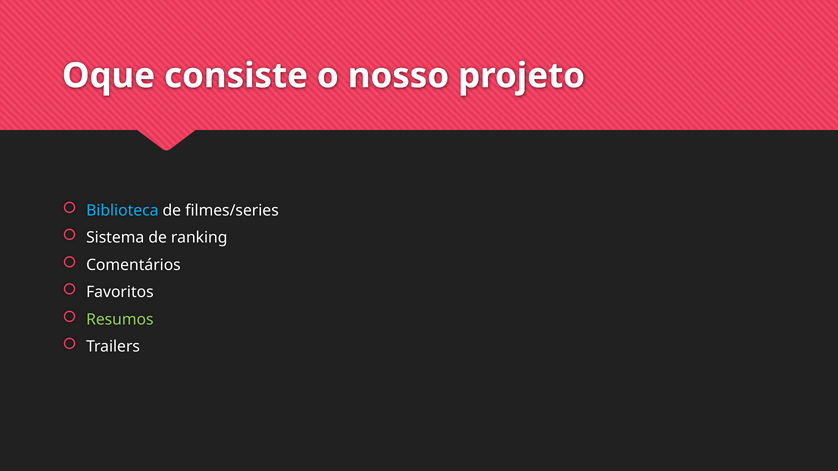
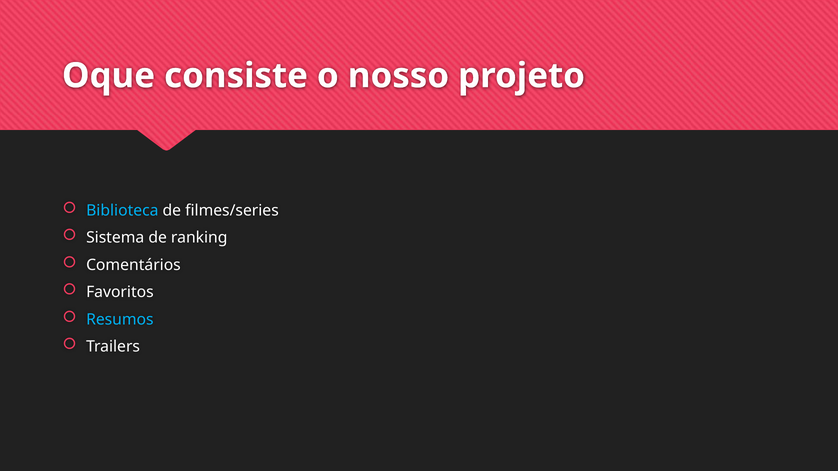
Resumos colour: light green -> light blue
